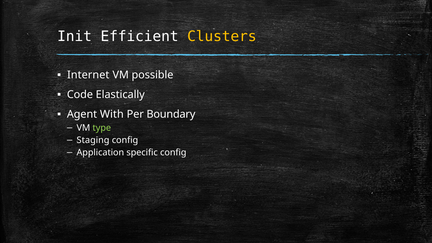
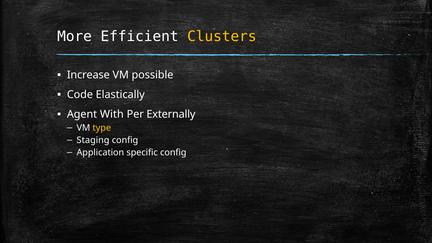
Init: Init -> More
Internet: Internet -> Increase
Boundary: Boundary -> Externally
type colour: light green -> yellow
